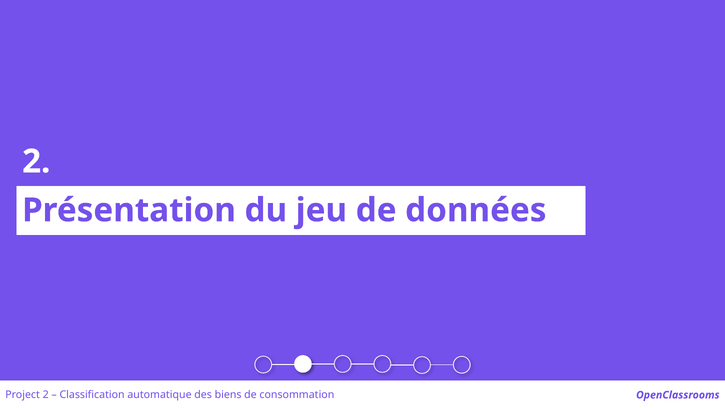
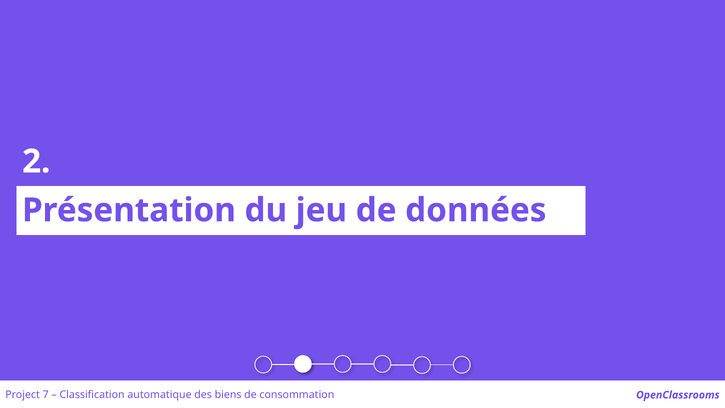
Project 2: 2 -> 7
